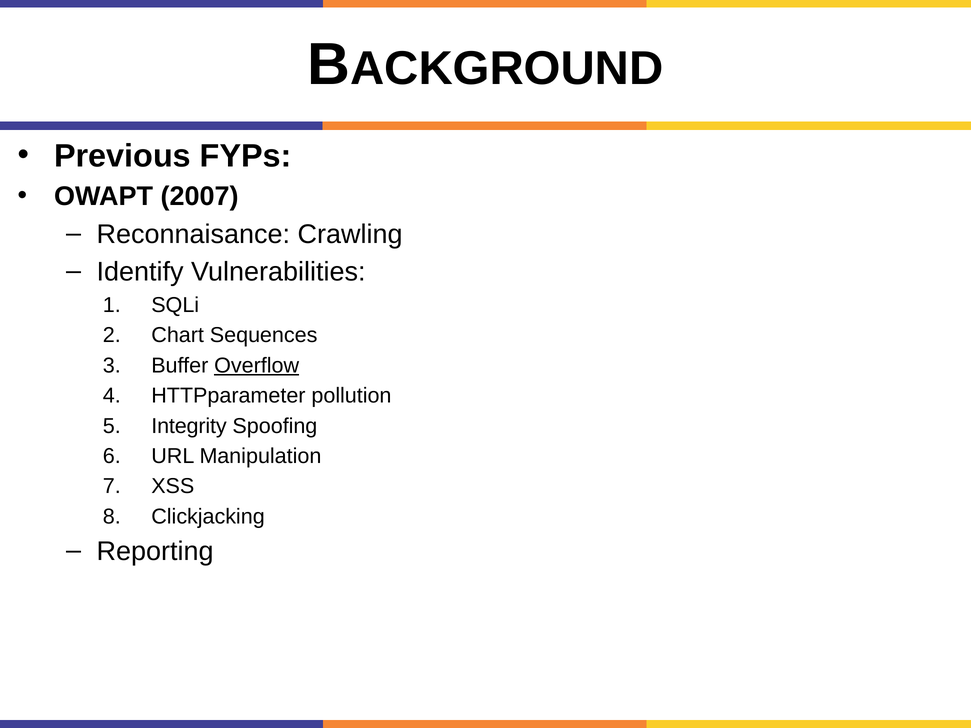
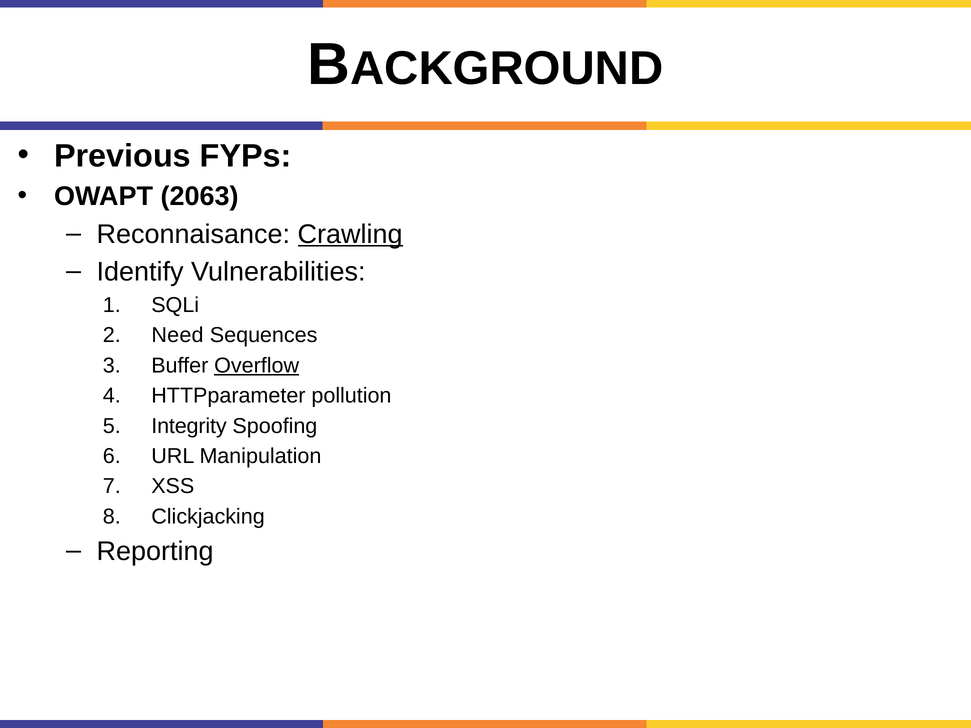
2007: 2007 -> 2063
Crawling underline: none -> present
Chart: Chart -> Need
